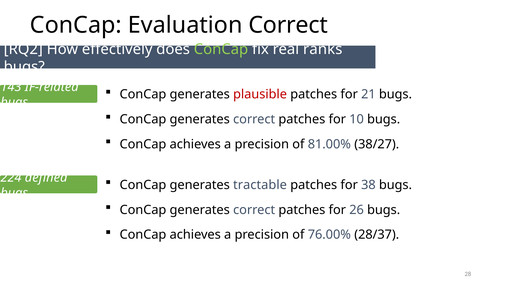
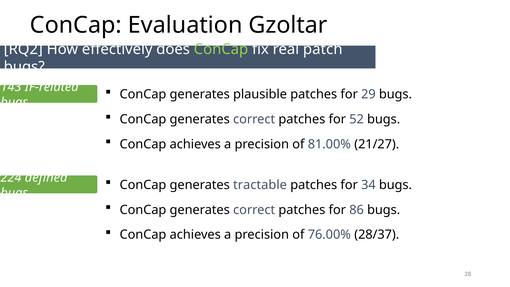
Evaluation Correct: Correct -> Gzoltar
ranks: ranks -> patch
plausible colour: red -> black
21: 21 -> 29
10: 10 -> 52
38/27: 38/27 -> 21/27
38: 38 -> 34
26: 26 -> 86
